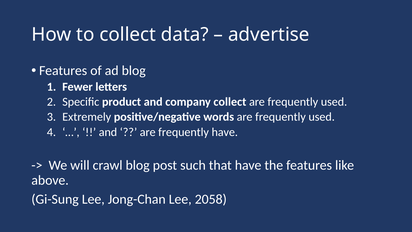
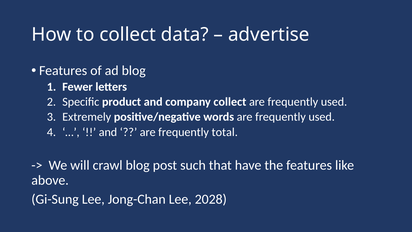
frequently have: have -> total
2058: 2058 -> 2028
